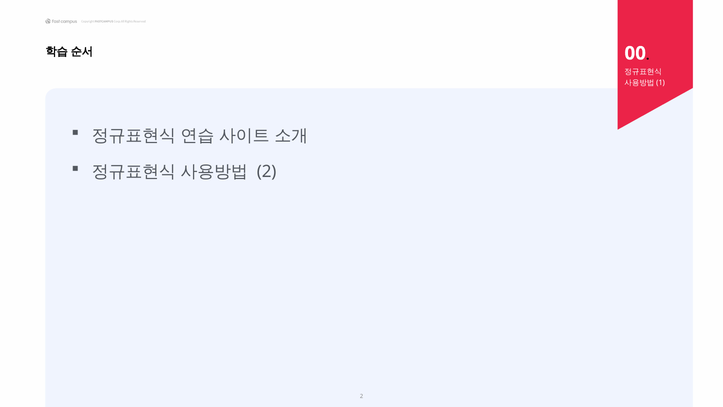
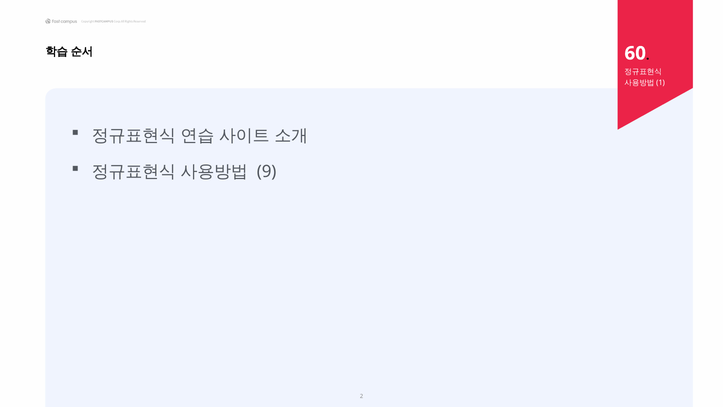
00: 00 -> 60
2 at (267, 172): 2 -> 9
